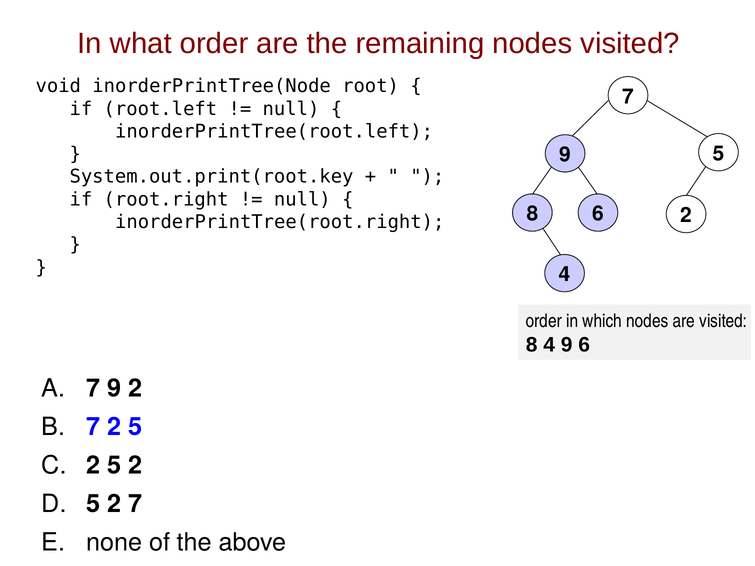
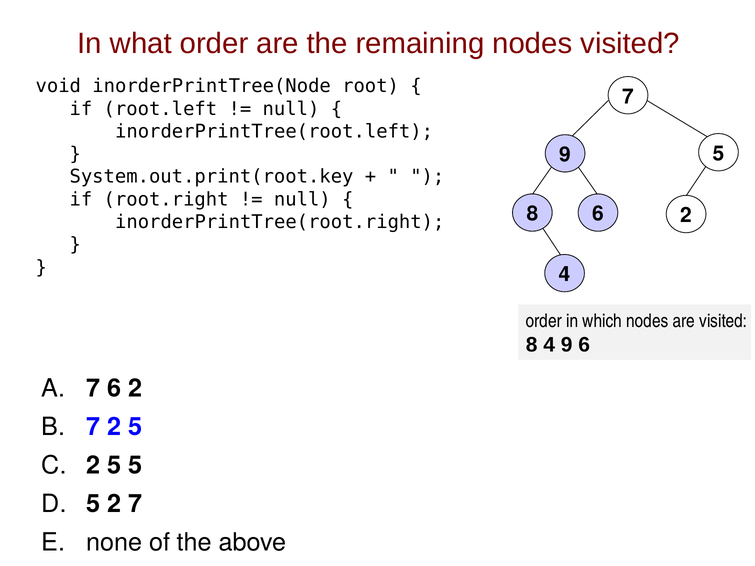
9 at (114, 389): 9 -> 6
2 5 2: 2 -> 5
